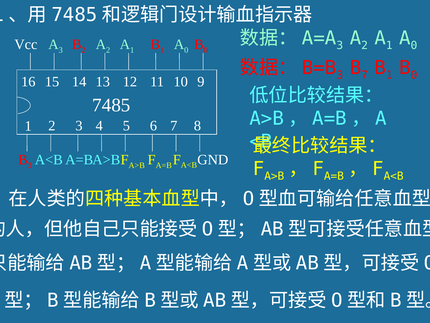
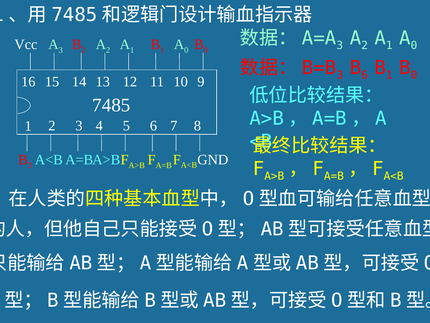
7 at (365, 75): 7 -> 6
